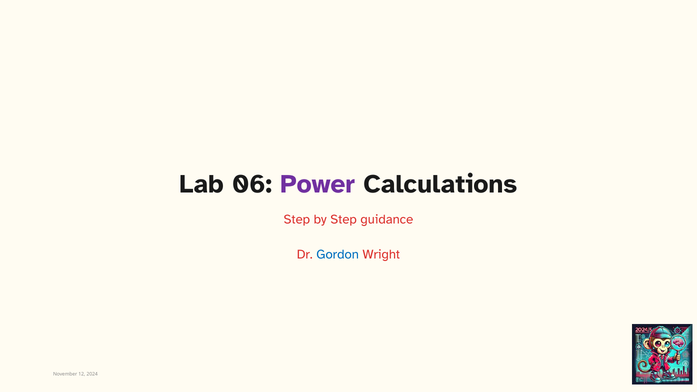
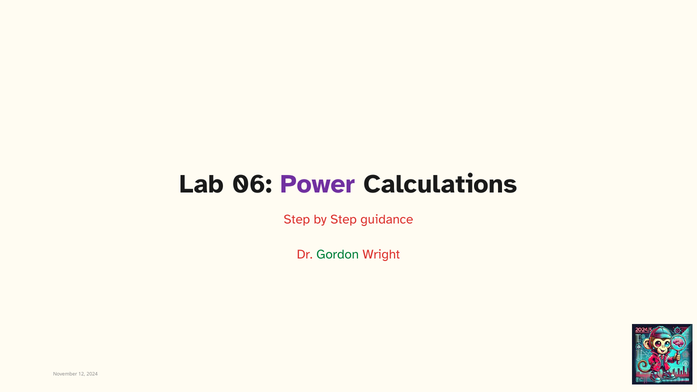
Gordon colour: blue -> green
